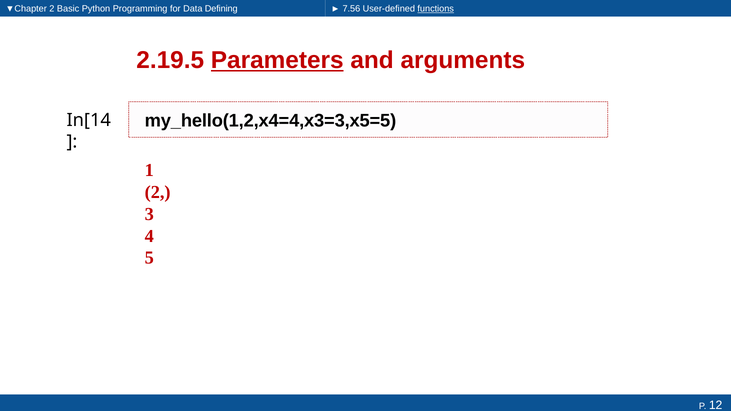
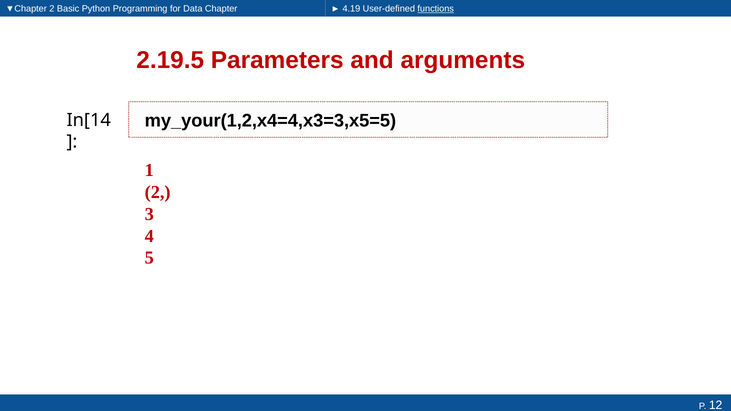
Defining: Defining -> Chapter
7.56: 7.56 -> 4.19
Parameters underline: present -> none
my_hello(1,2,x4=4,x3=3,x5=5: my_hello(1,2,x4=4,x3=3,x5=5 -> my_your(1,2,x4=4,x3=3,x5=5
